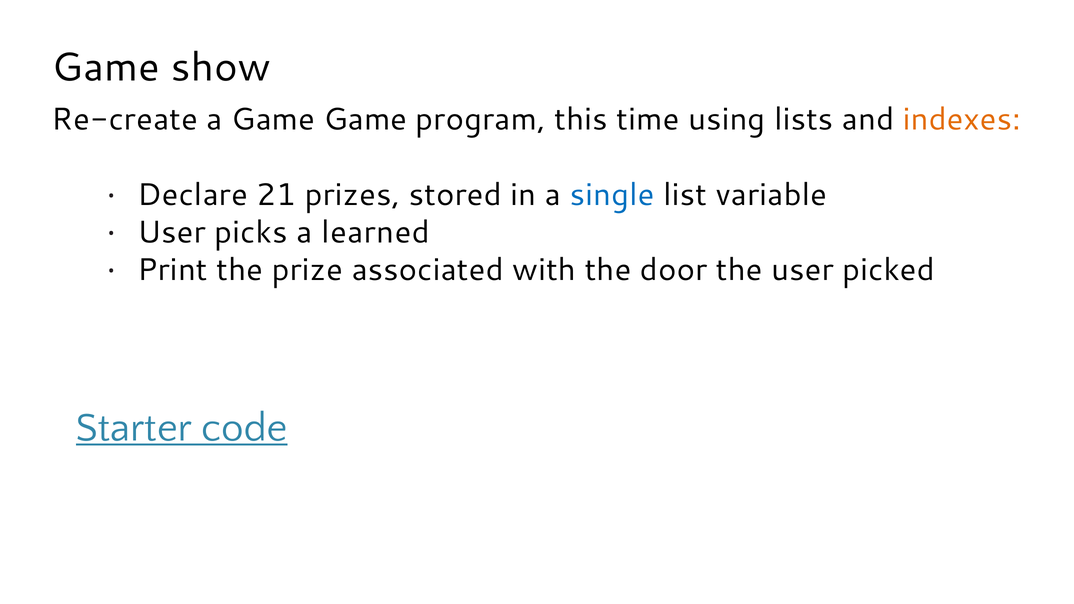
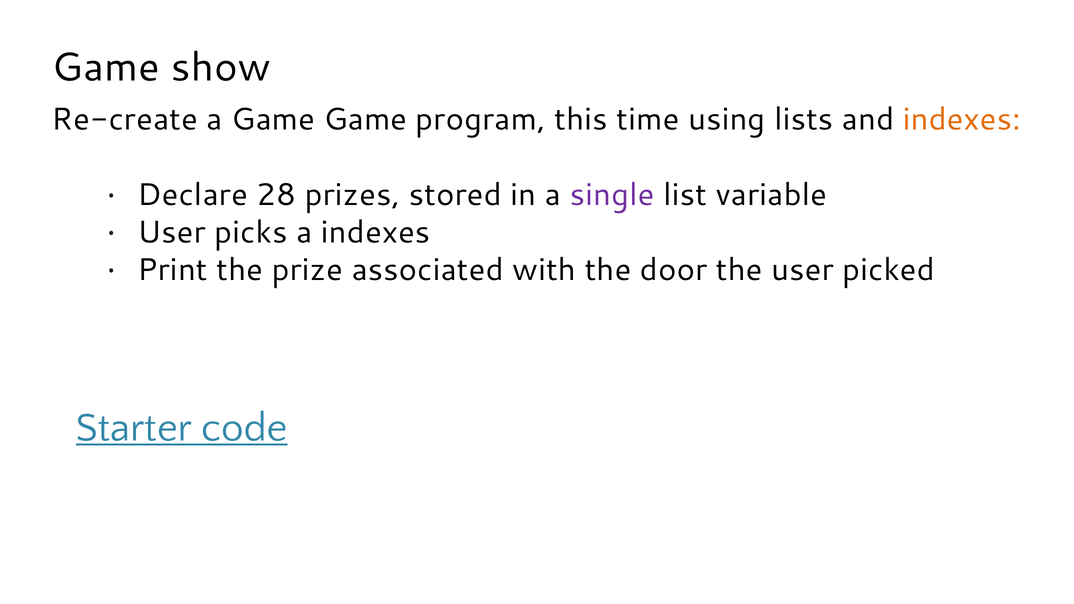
21: 21 -> 28
single colour: blue -> purple
a learned: learned -> indexes
